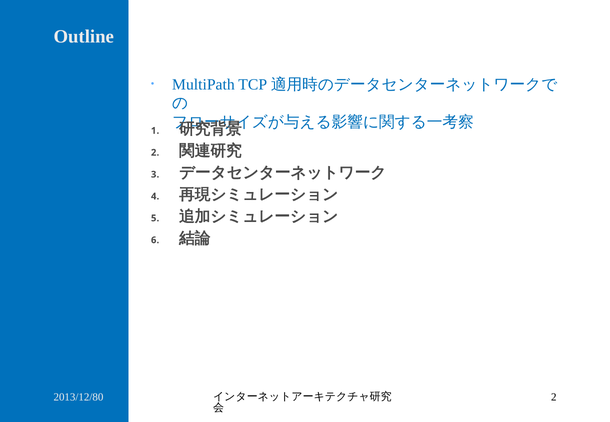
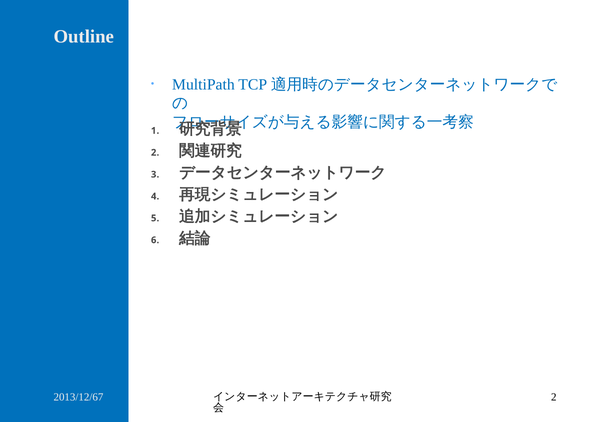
2013/12/80: 2013/12/80 -> 2013/12/67
